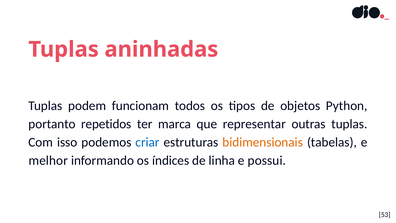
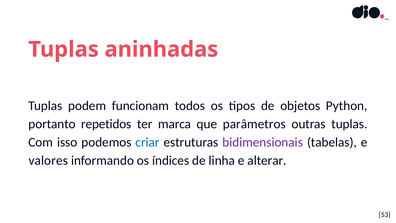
representar: representar -> parâmetros
bidimensionais colour: orange -> purple
melhor: melhor -> valores
possui: possui -> alterar
